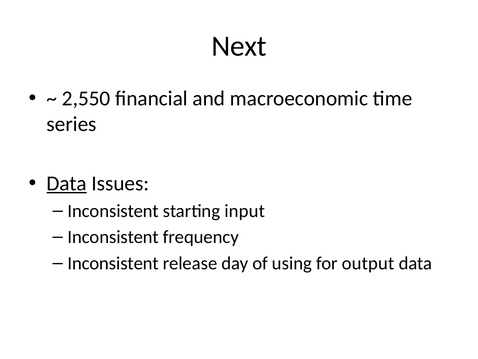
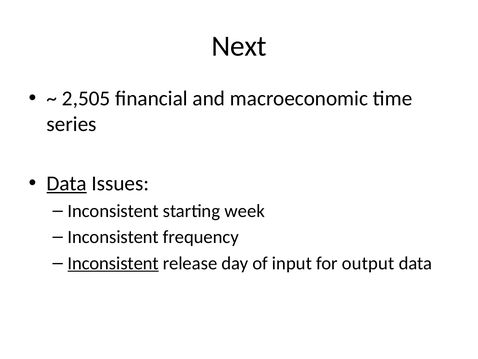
2,550: 2,550 -> 2,505
input: input -> week
Inconsistent at (113, 263) underline: none -> present
using: using -> input
